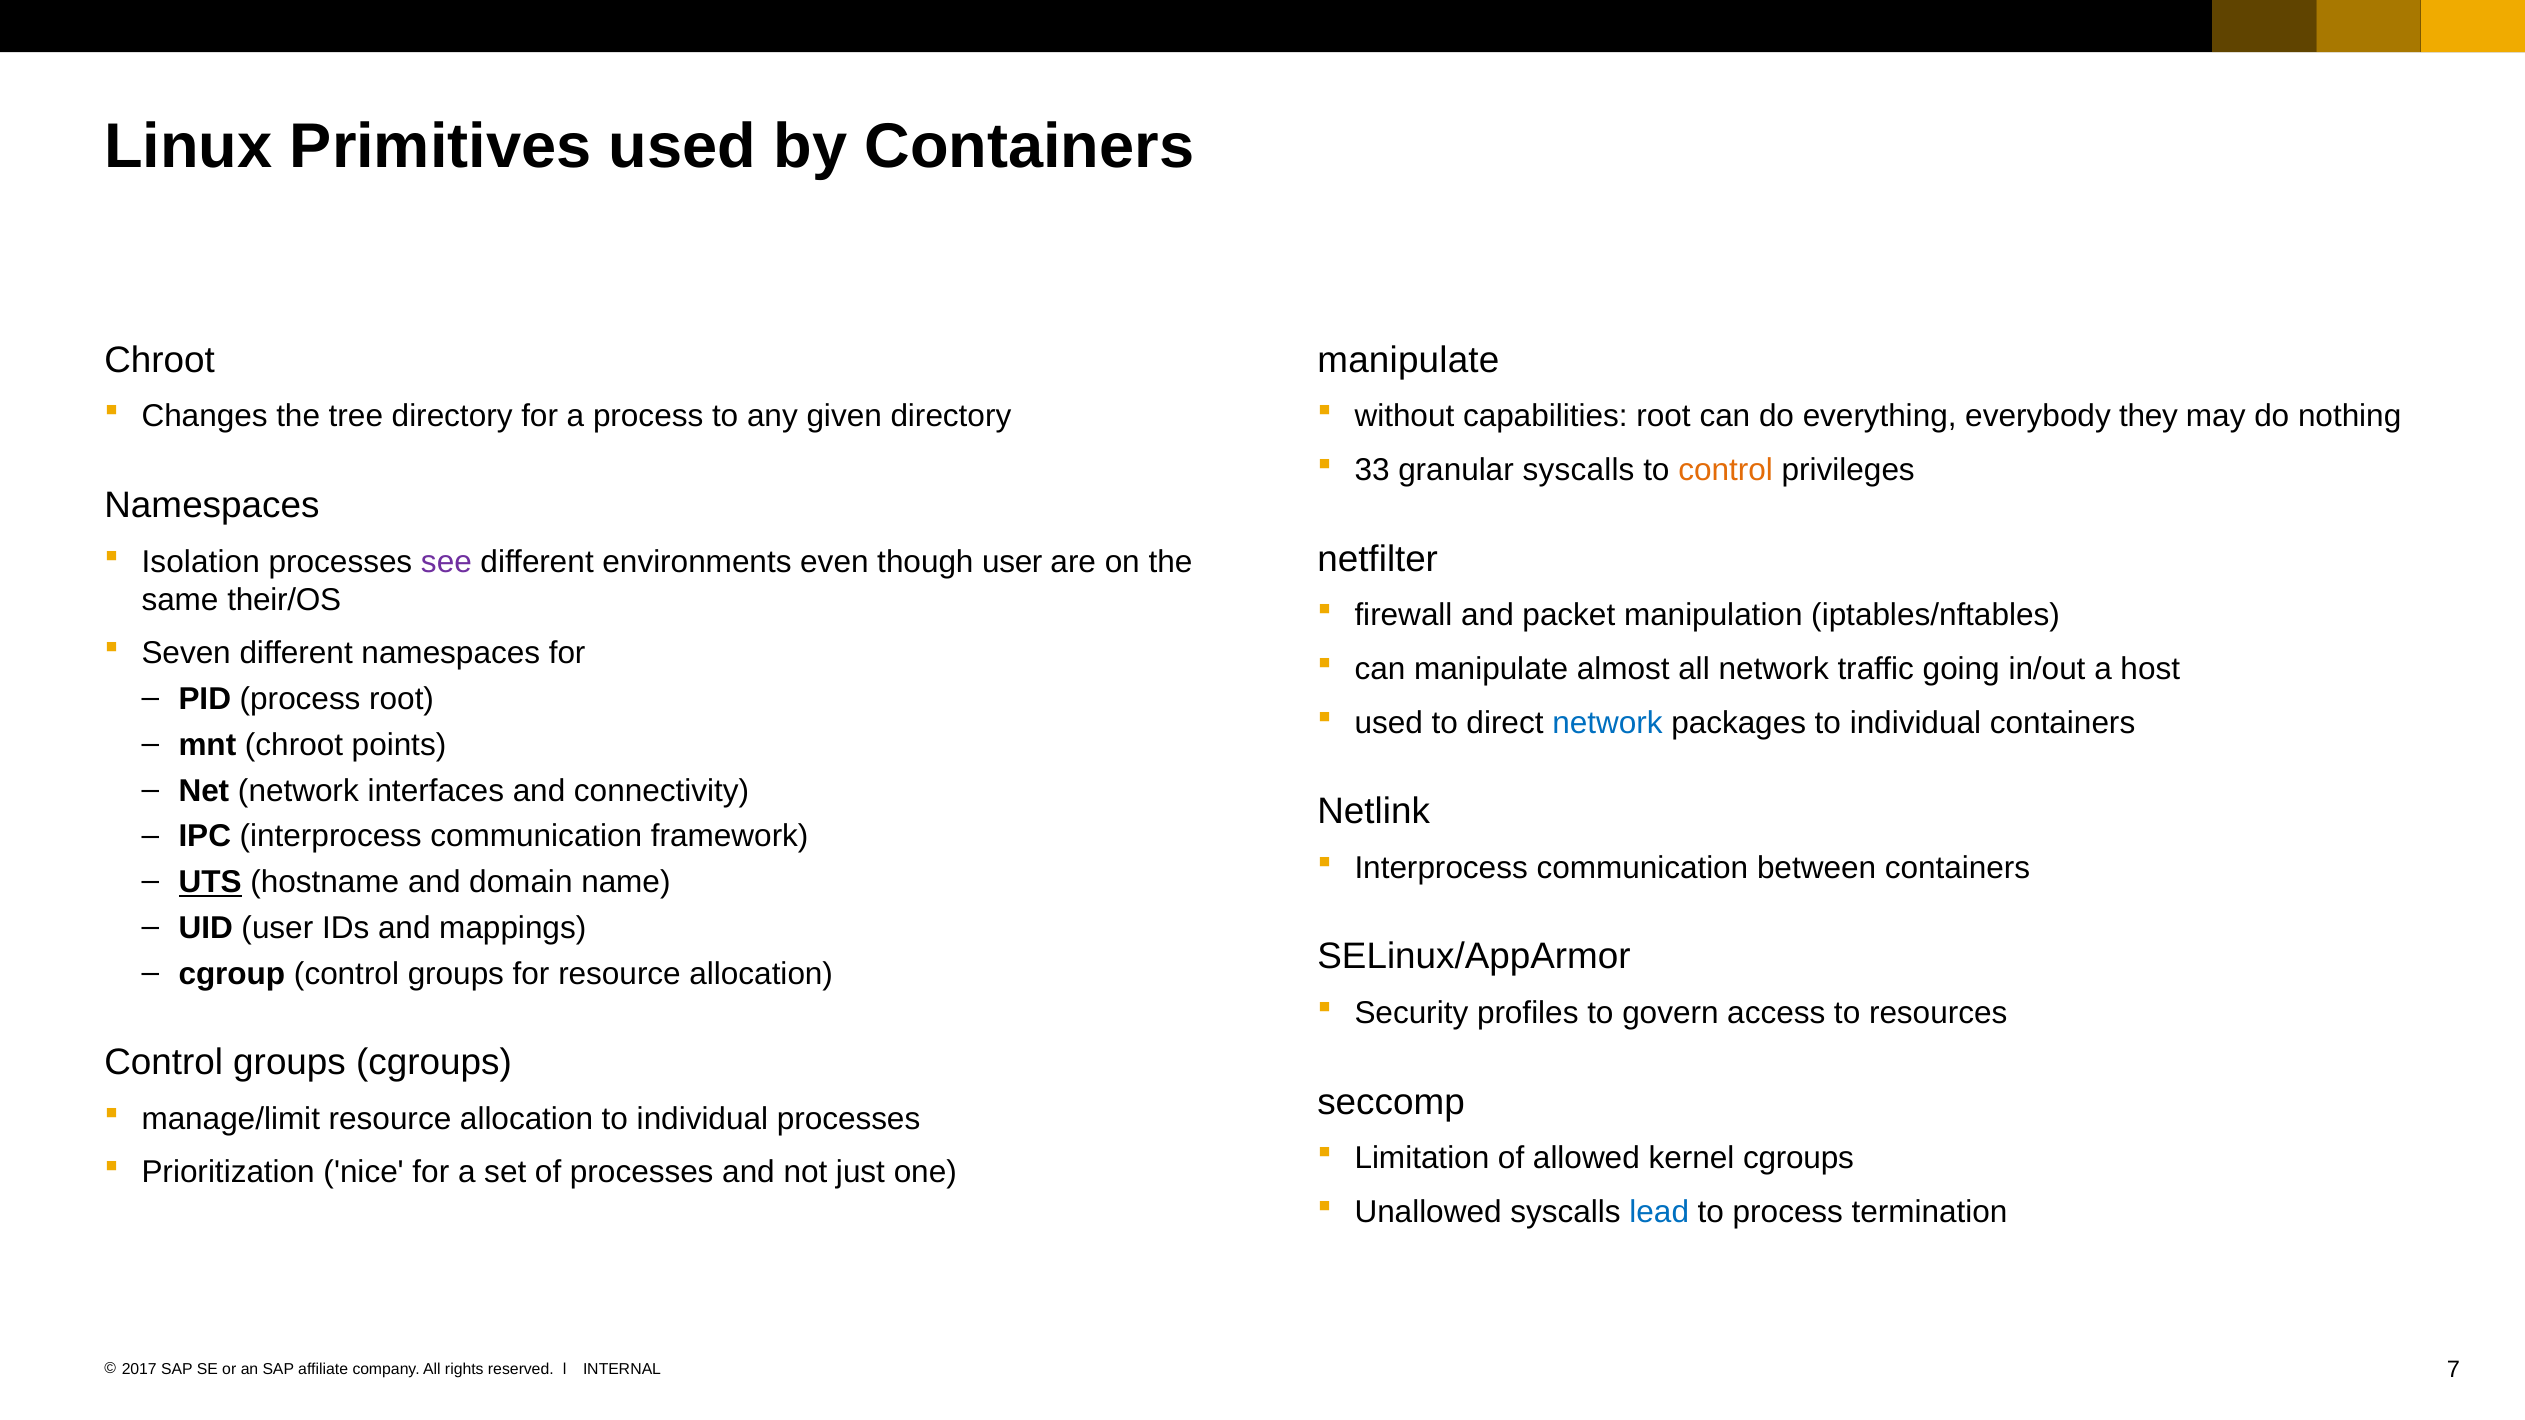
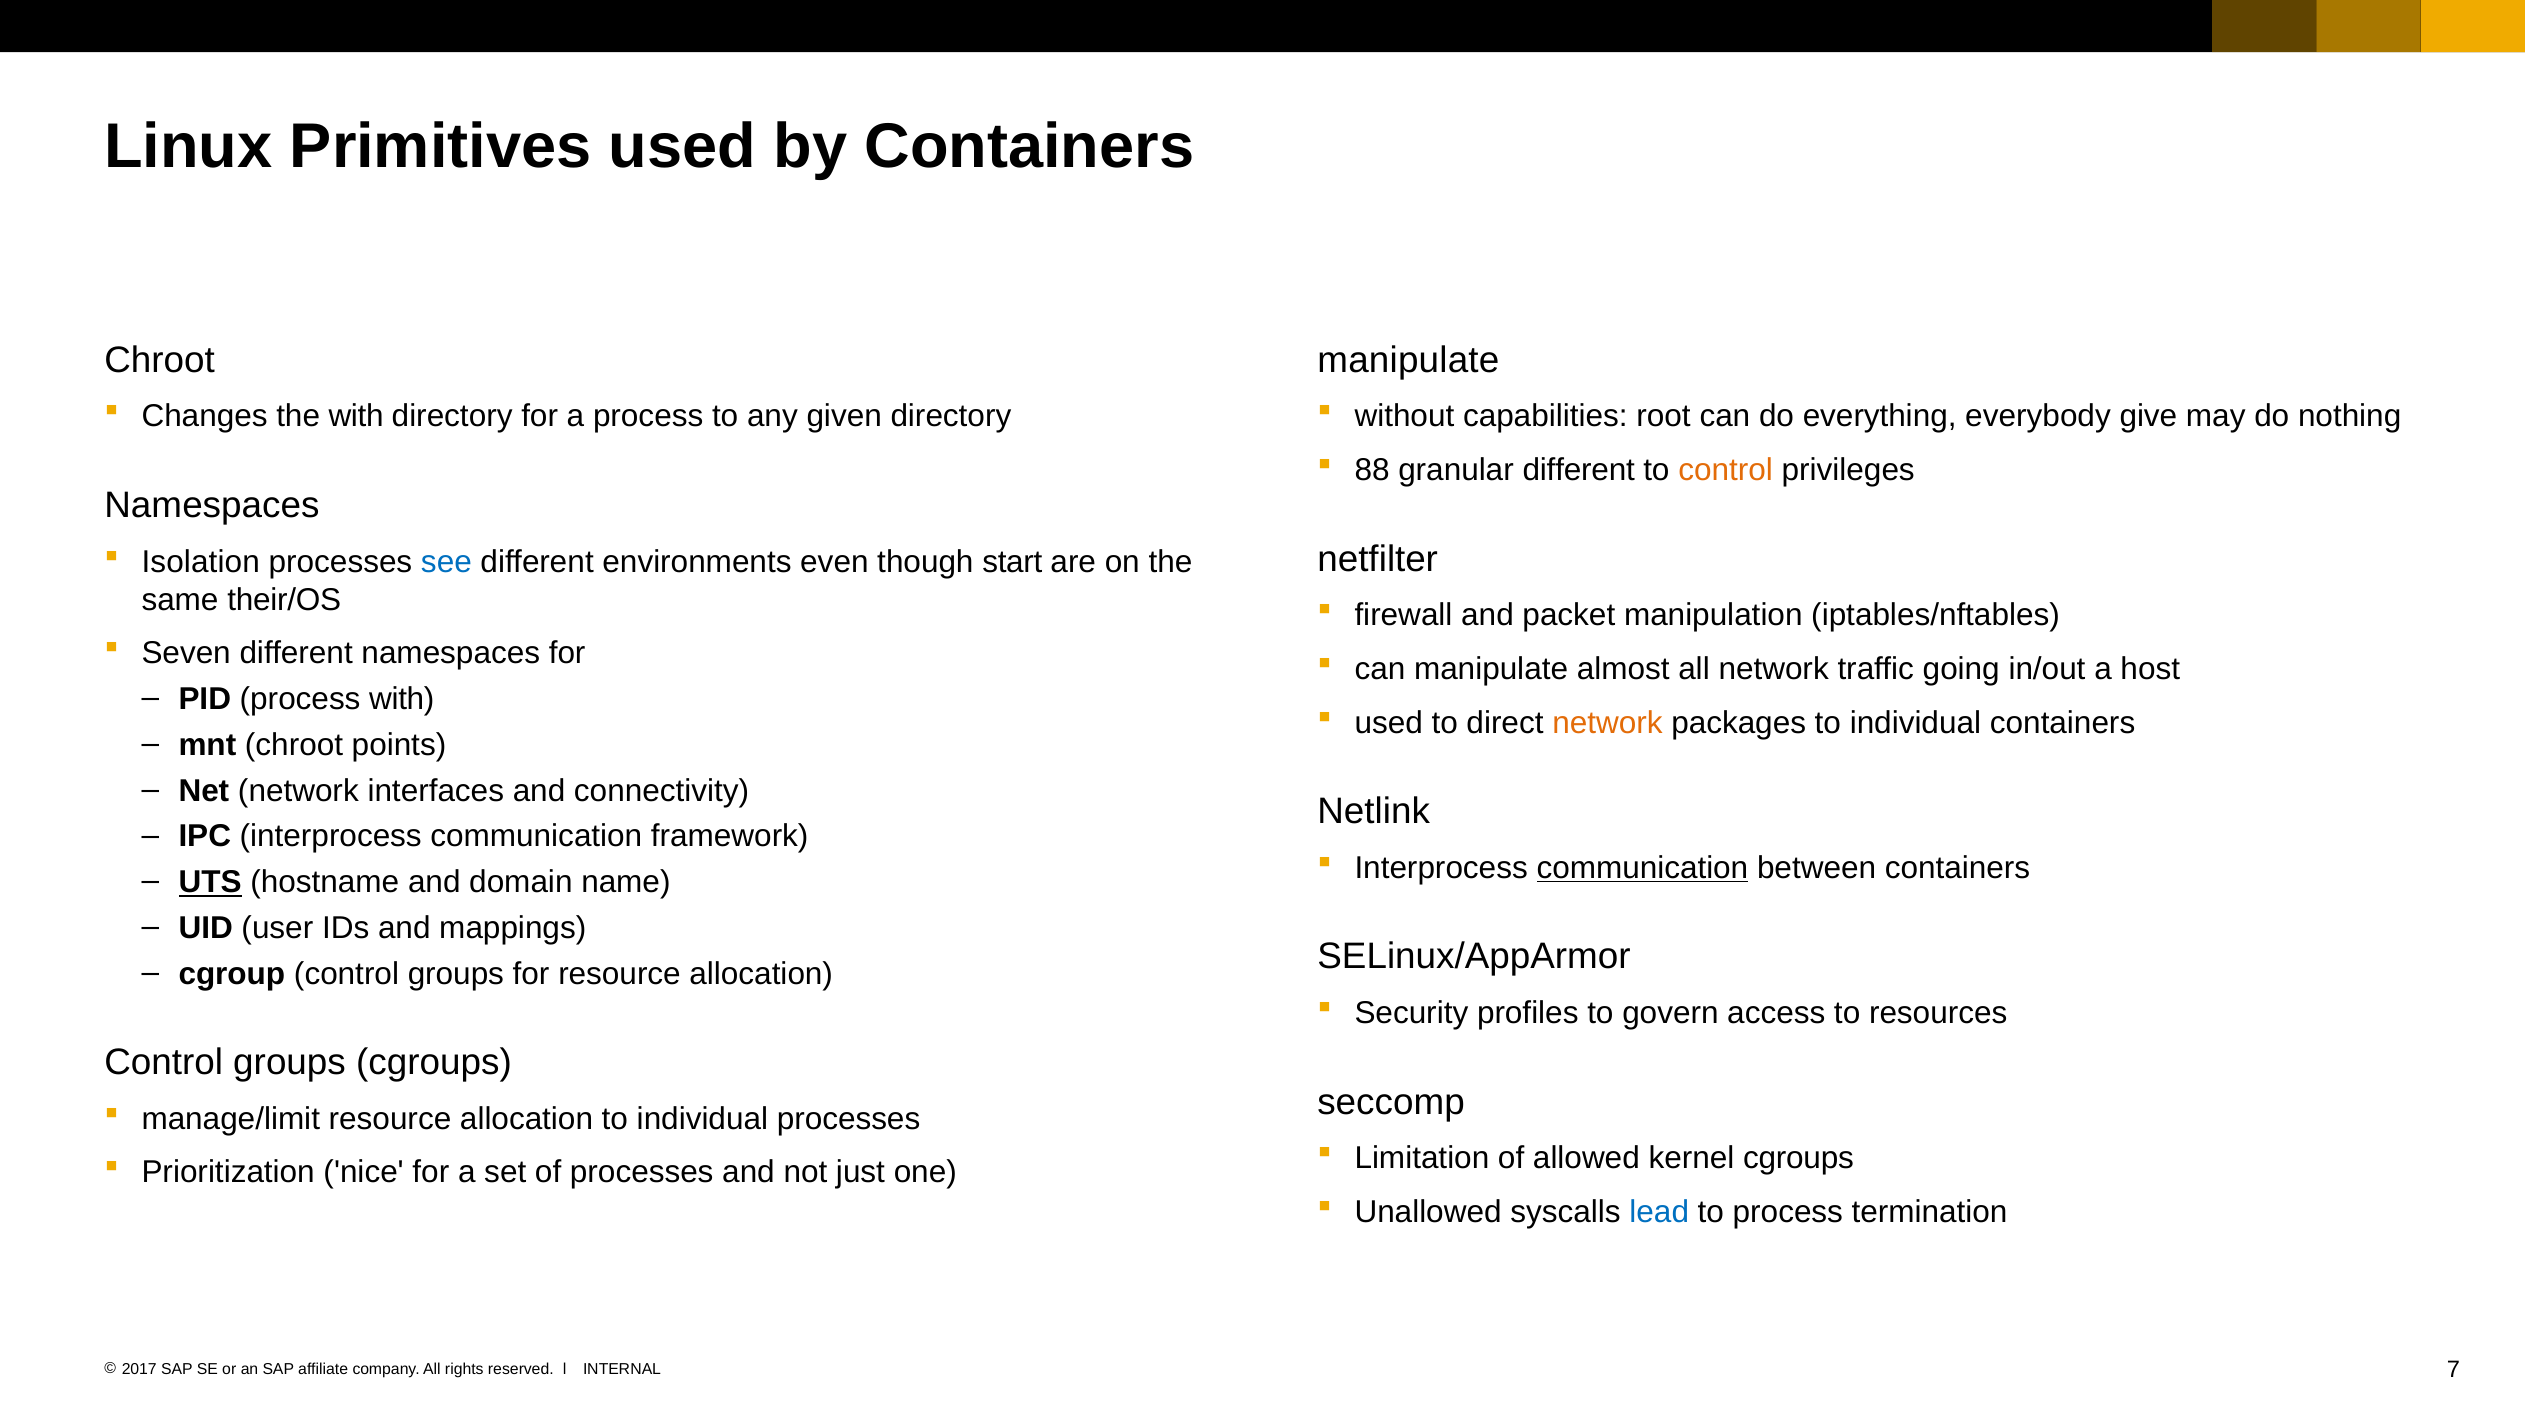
the tree: tree -> with
they: they -> give
33: 33 -> 88
granular syscalls: syscalls -> different
see colour: purple -> blue
though user: user -> start
process root: root -> with
network at (1608, 723) colour: blue -> orange
communication at (1642, 868) underline: none -> present
